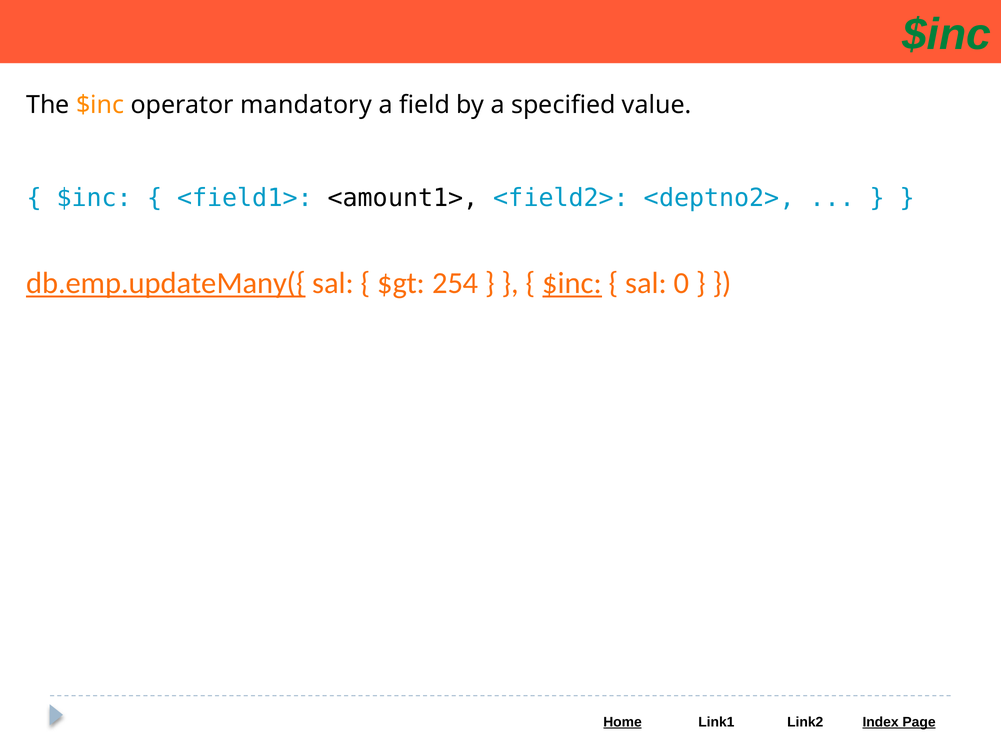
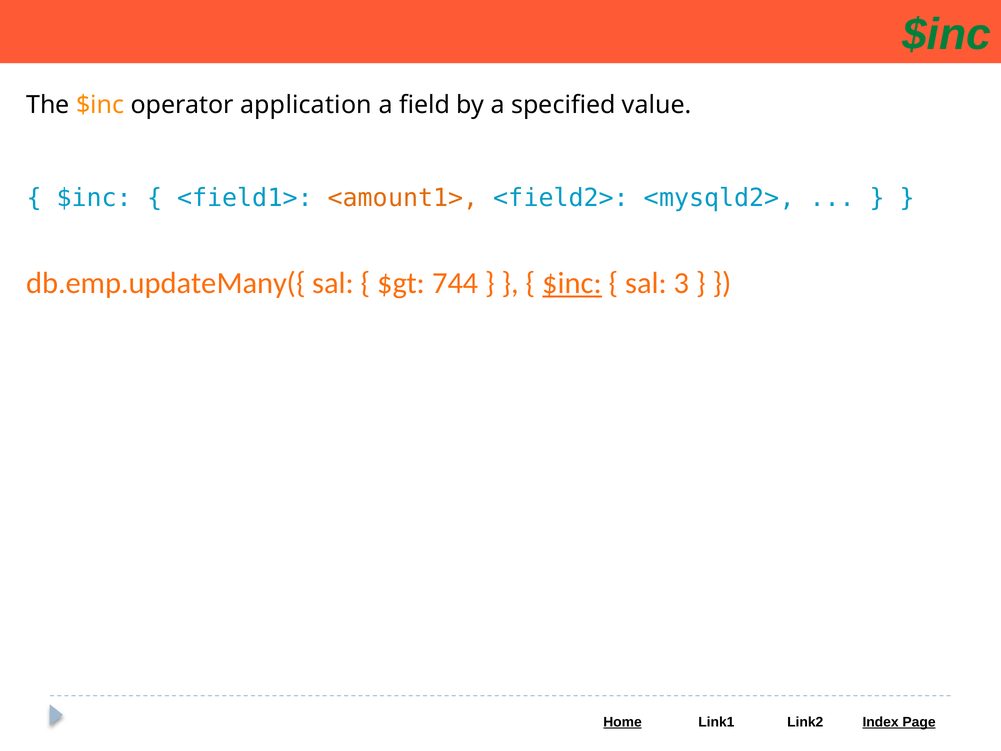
mandatory: mandatory -> application
<amount1> colour: black -> orange
<deptno2>: <deptno2> -> <mysqld2>
db.emp.updateMany({ underline: present -> none
254: 254 -> 744
0: 0 -> 3
